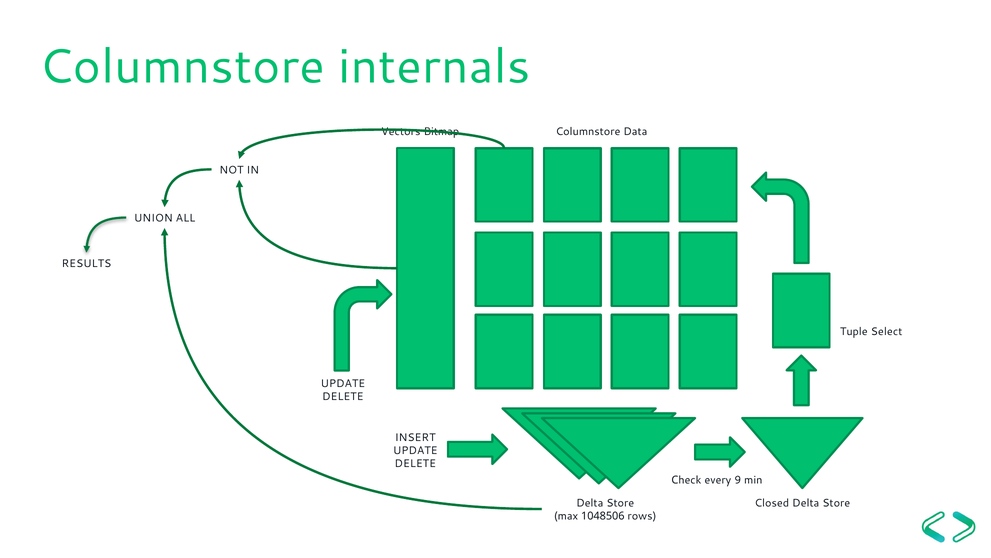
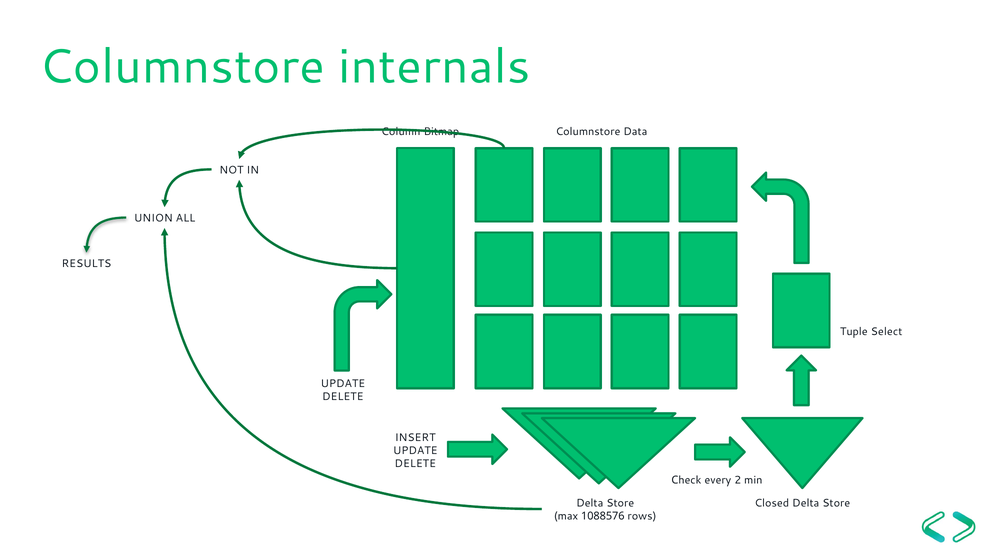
Vectors: Vectors -> Column
9: 9 -> 2
1048506: 1048506 -> 1088576
